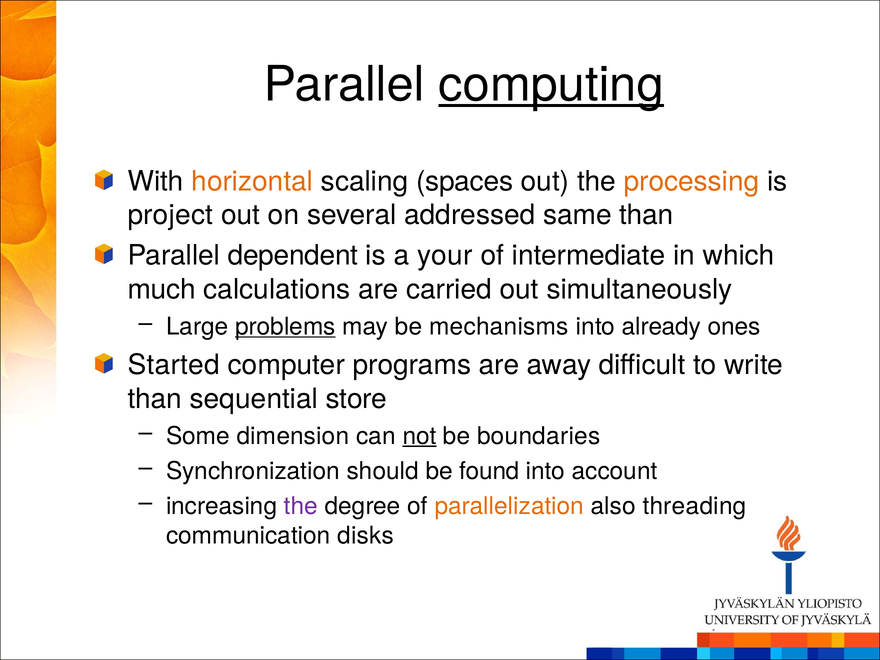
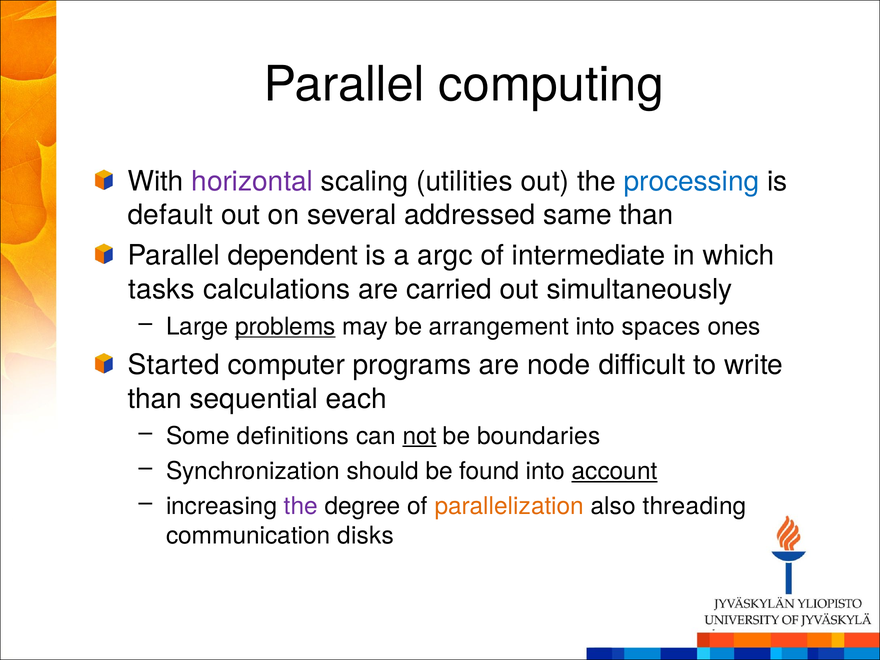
computing underline: present -> none
horizontal colour: orange -> purple
spaces: spaces -> utilities
processing colour: orange -> blue
project: project -> default
your: your -> argc
much: much -> tasks
mechanisms: mechanisms -> arrangement
already: already -> spaces
away: away -> node
store: store -> each
dimension: dimension -> definitions
account underline: none -> present
